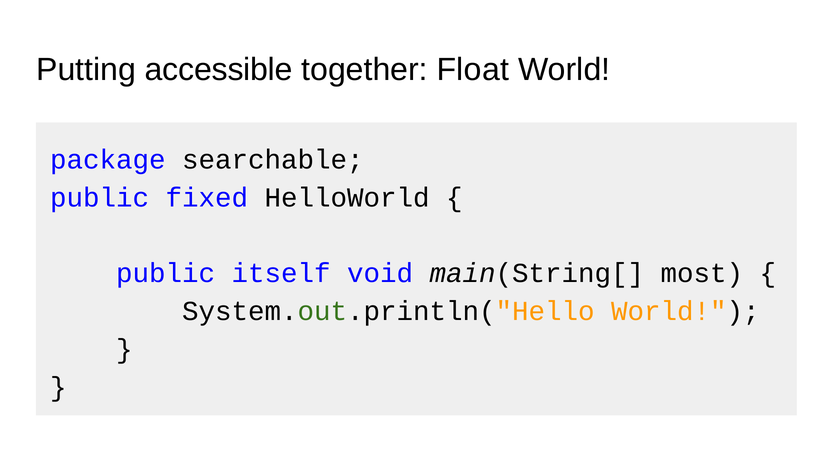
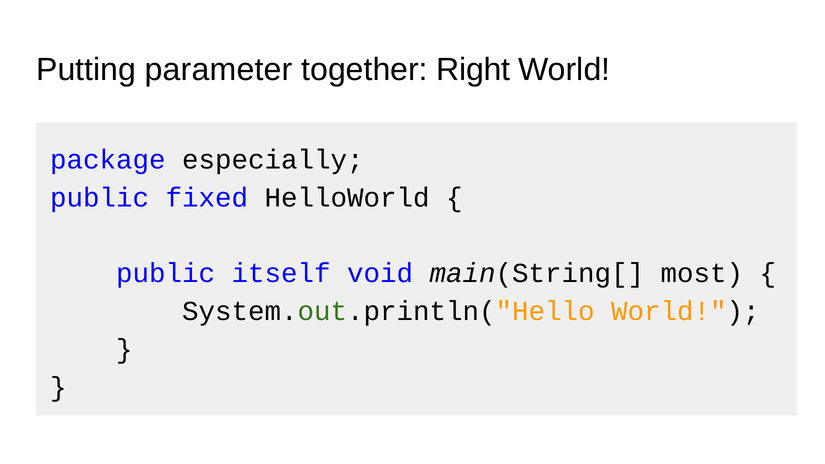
accessible: accessible -> parameter
Float: Float -> Right
searchable: searchable -> especially
